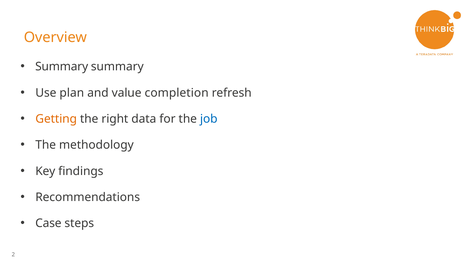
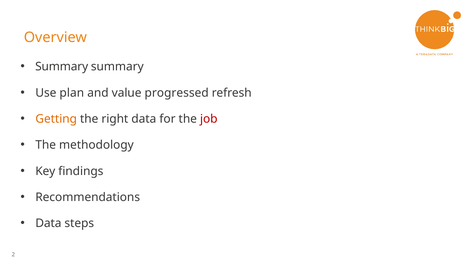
completion: completion -> progressed
job colour: blue -> red
Case at (48, 223): Case -> Data
